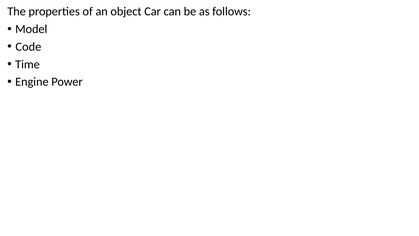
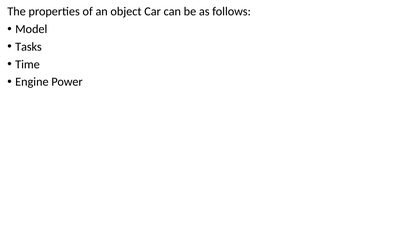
Code: Code -> Tasks
